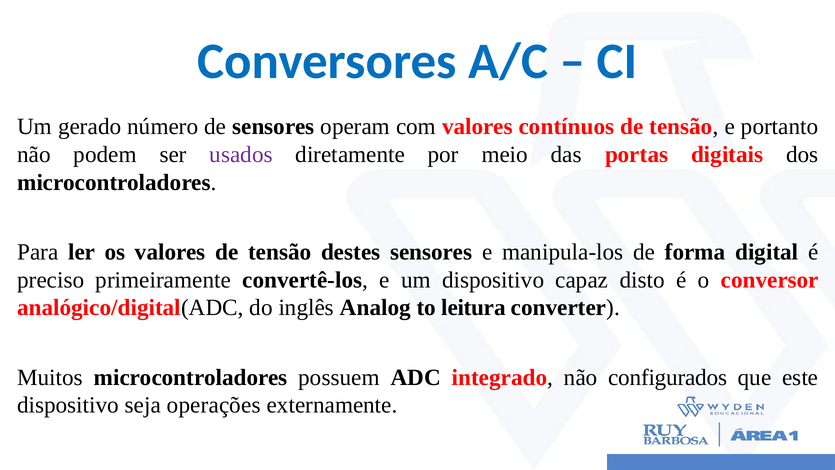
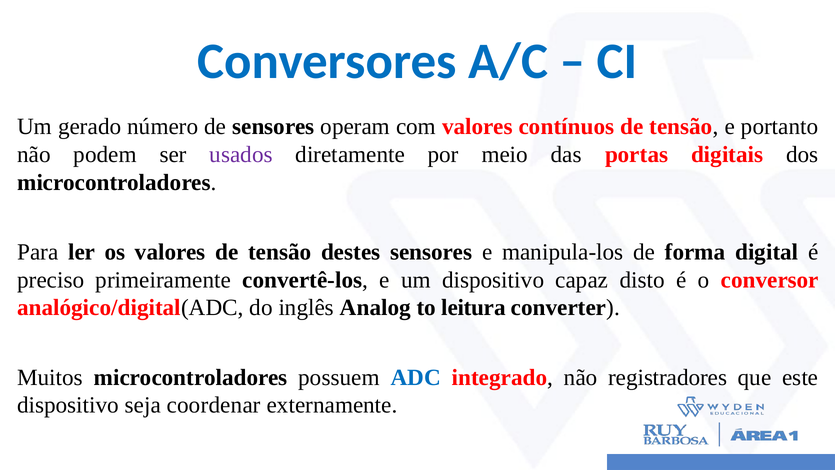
ADC colour: black -> blue
configurados: configurados -> registradores
operações: operações -> coordenar
